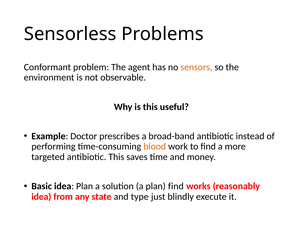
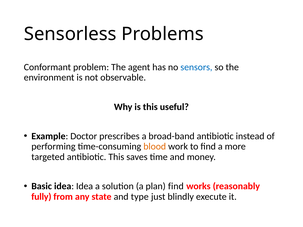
sensors colour: orange -> blue
idea Plan: Plan -> Idea
idea at (41, 197): idea -> fully
